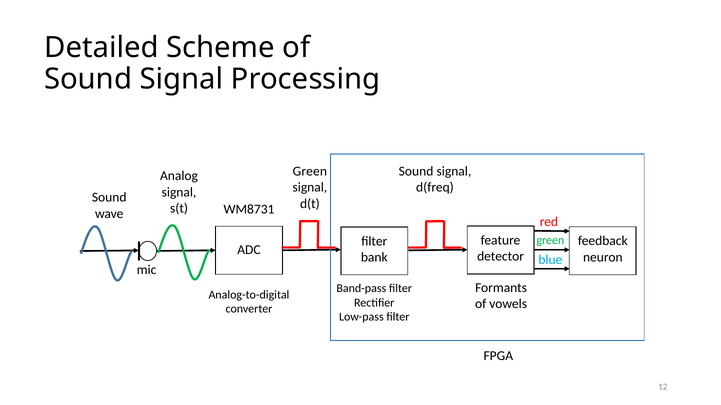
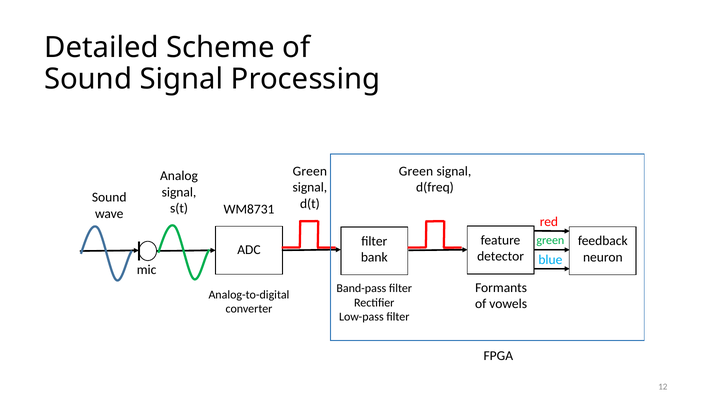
Sound at (416, 172): Sound -> Green
